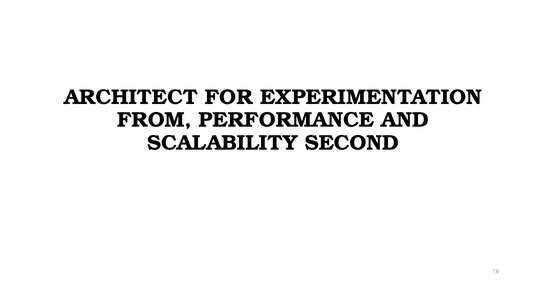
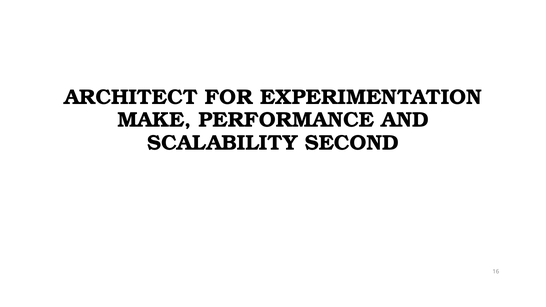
FROM: FROM -> MAKE
